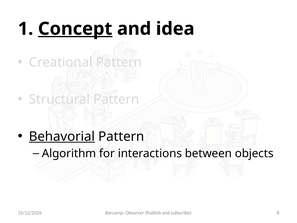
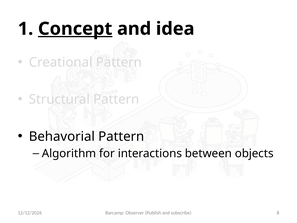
Behavorial underline: present -> none
